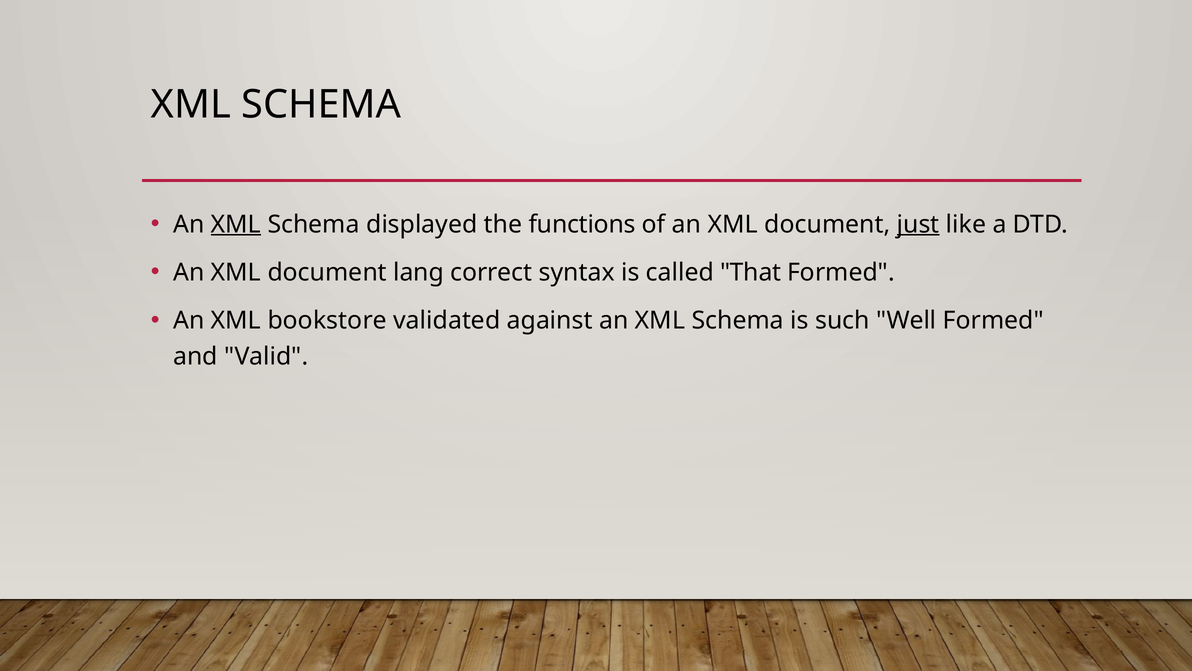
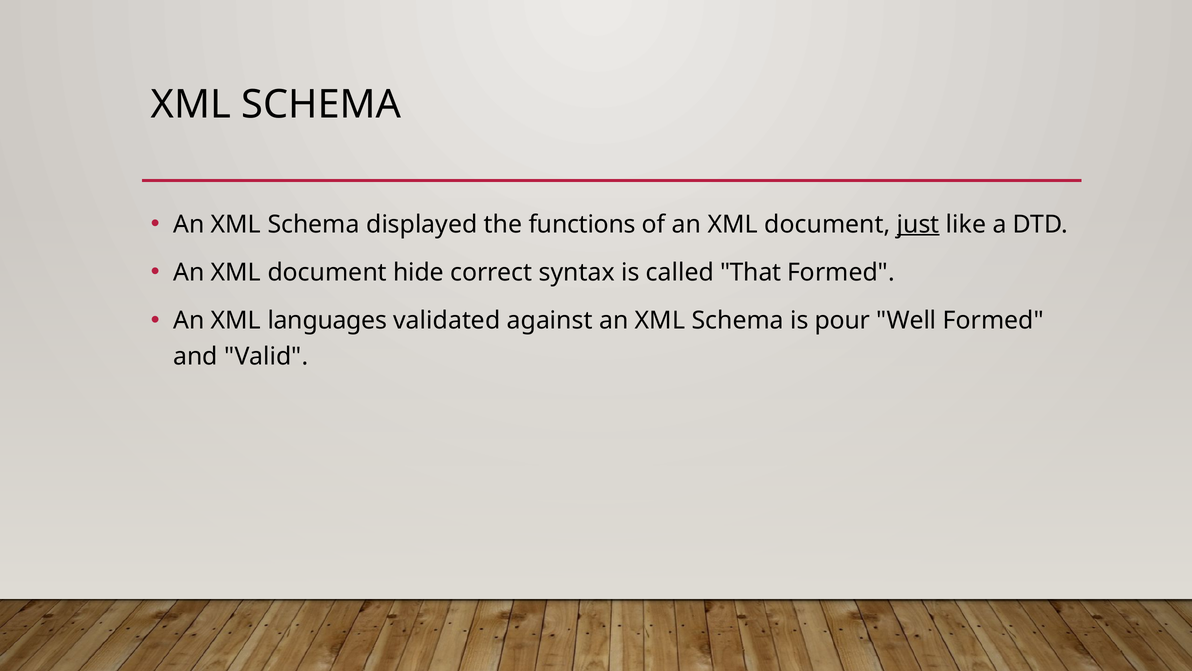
XML at (236, 224) underline: present -> none
lang: lang -> hide
bookstore: bookstore -> languages
such: such -> pour
